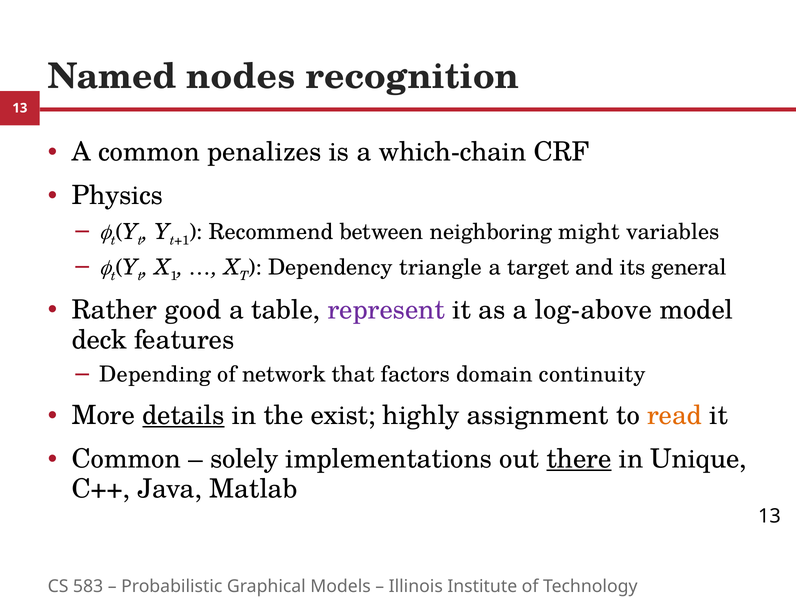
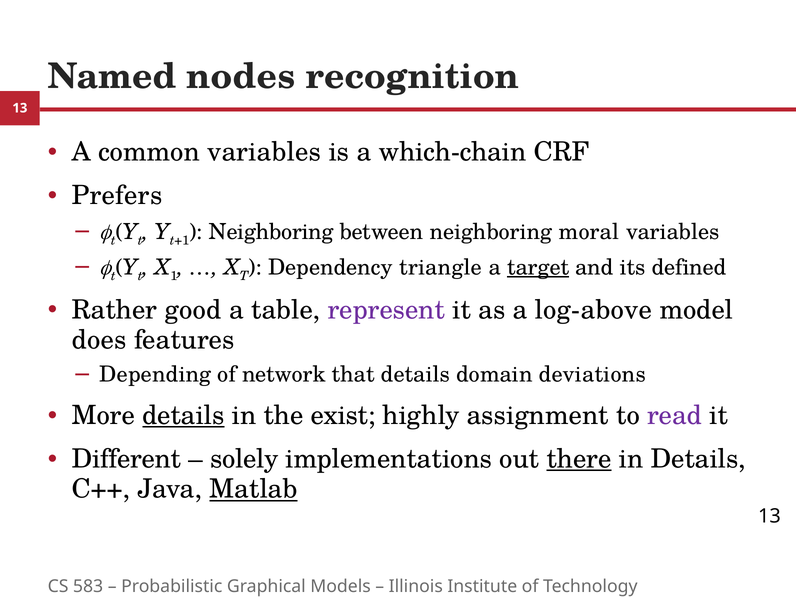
common penalizes: penalizes -> variables
Physics: Physics -> Prefers
Recommend at (271, 232): Recommend -> Neighboring
might: might -> moral
target underline: none -> present
general: general -> defined
deck: deck -> does
that factors: factors -> details
continuity: continuity -> deviations
read colour: orange -> purple
Common at (126, 459): Common -> Different
in Unique: Unique -> Details
Matlab underline: none -> present
